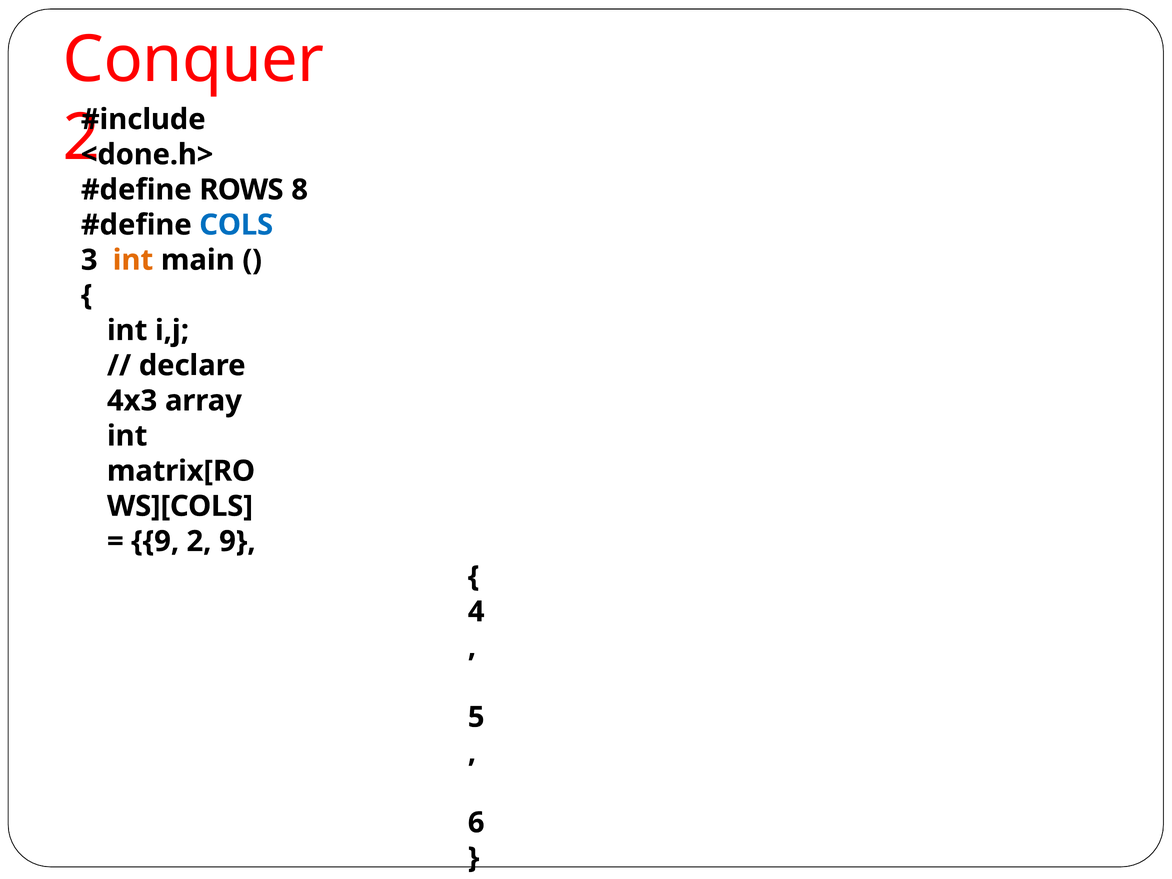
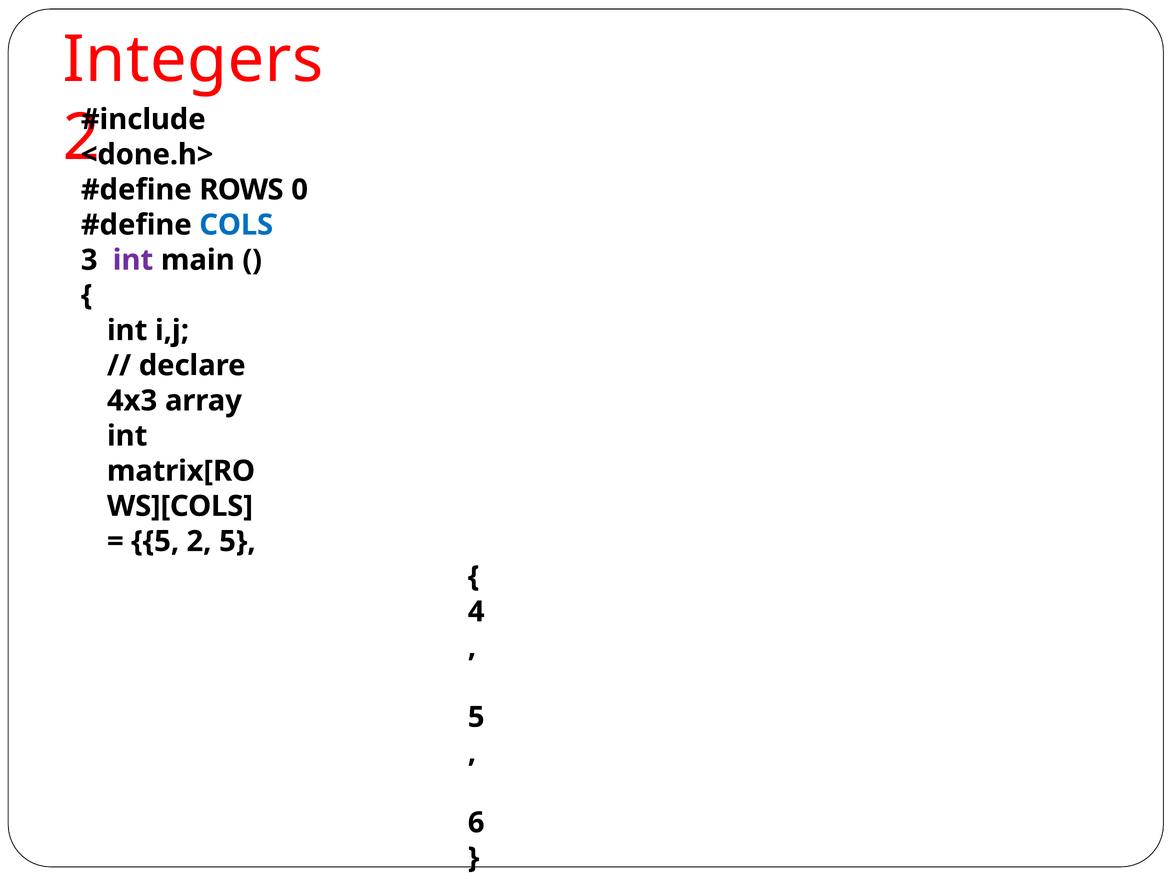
Conquer: Conquer -> Integers
ROWS 8: 8 -> 0
int at (133, 260) colour: orange -> purple
9 at (155, 541): 9 -> 5
2 9: 9 -> 5
